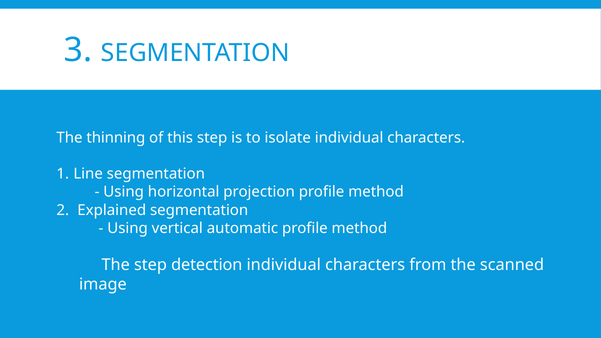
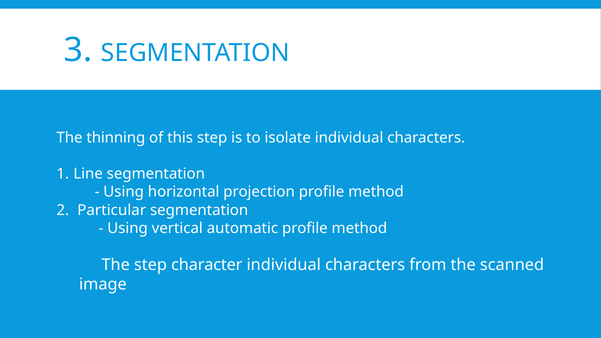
Explained: Explained -> Particular
detection: detection -> character
